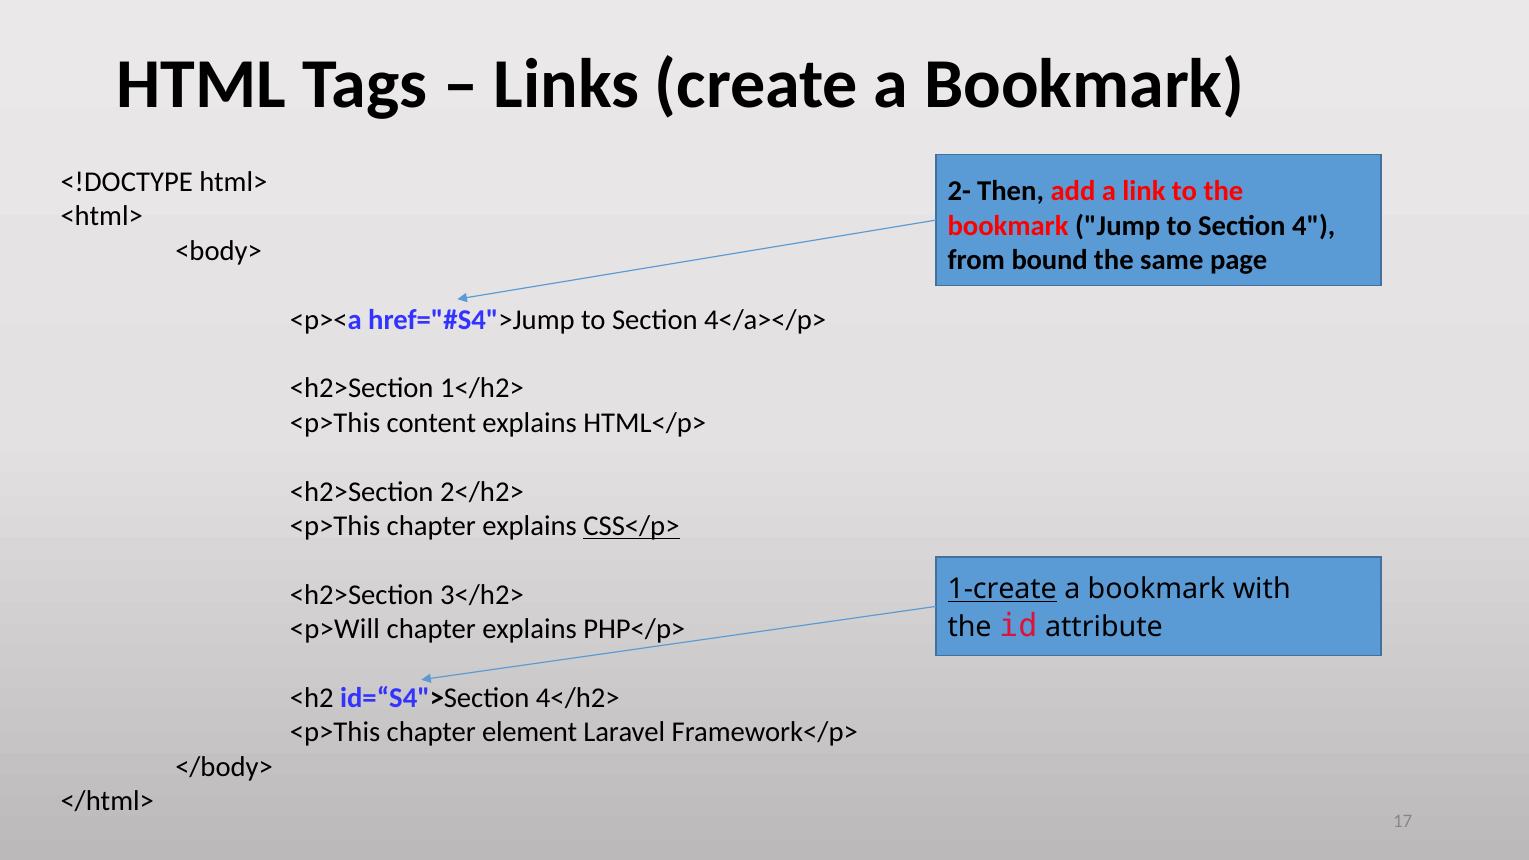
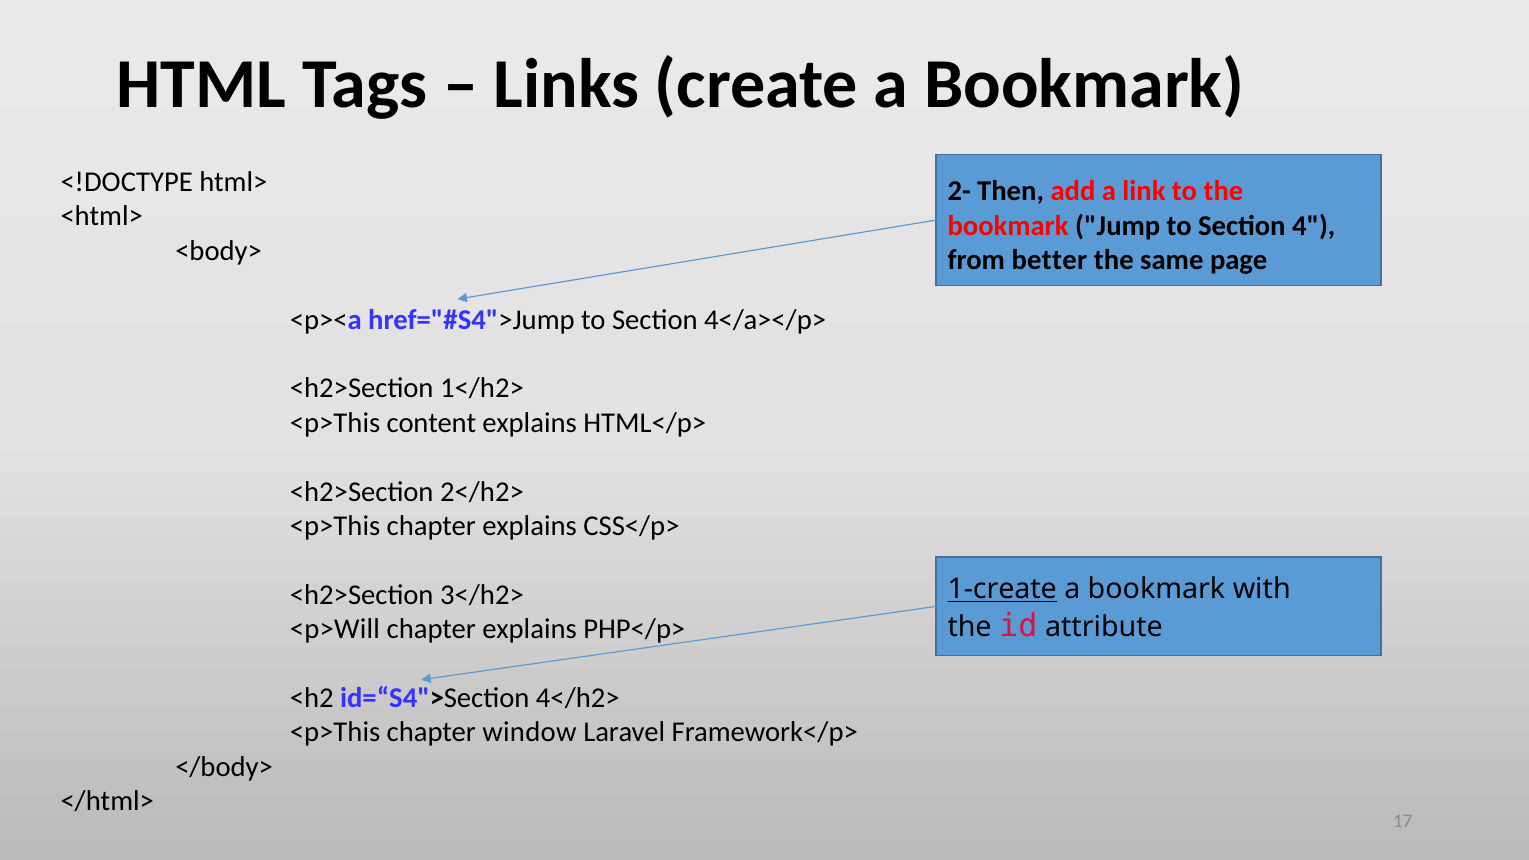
bound: bound -> better
CSS</p> underline: present -> none
element: element -> window
